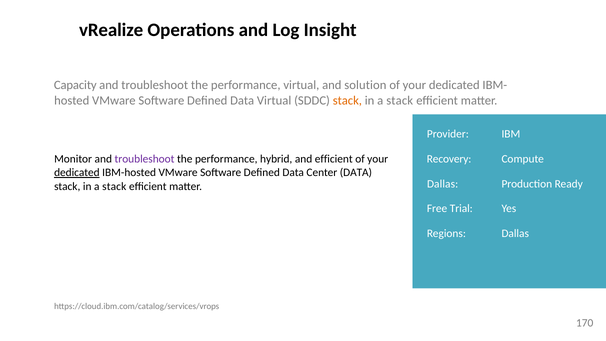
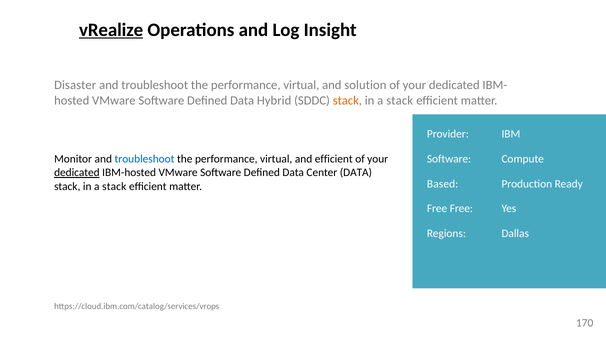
vRealize underline: none -> present
Capacity: Capacity -> Disaster
Data Virtual: Virtual -> Hybrid
troubleshoot at (145, 159) colour: purple -> blue
hybrid at (276, 159): hybrid -> virtual
Recovery at (449, 159): Recovery -> Software
Dallas at (443, 184): Dallas -> Based
Free Trial: Trial -> Free
